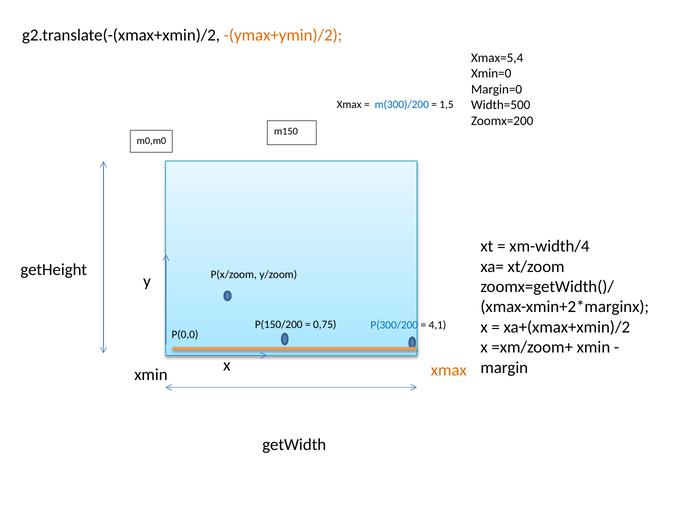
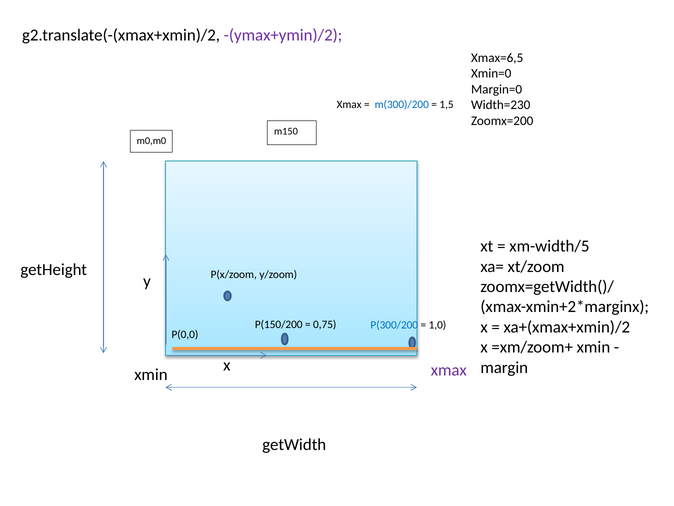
-(ymax+ymin)/2 colour: orange -> purple
Xmax=5,4: Xmax=5,4 -> Xmax=6,5
Width=500: Width=500 -> Width=230
xm-width/4: xm-width/4 -> xm-width/5
4,1: 4,1 -> 1,0
xmax at (449, 370) colour: orange -> purple
